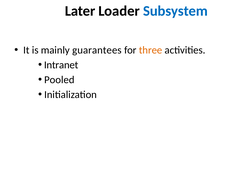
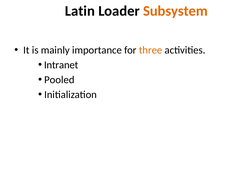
Later: Later -> Latin
Subsystem colour: blue -> orange
guarantees: guarantees -> importance
